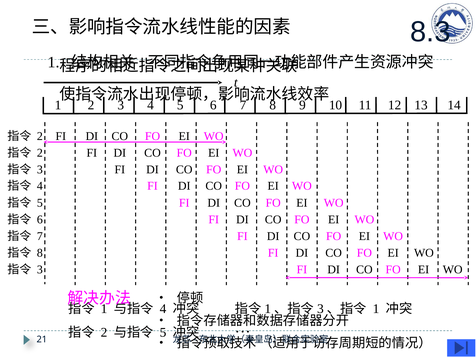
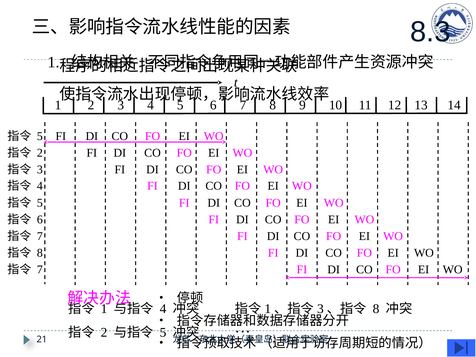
2 at (40, 136): 2 -> 5
3 at (40, 270): 3 -> 7
1 at (376, 309): 1 -> 8
